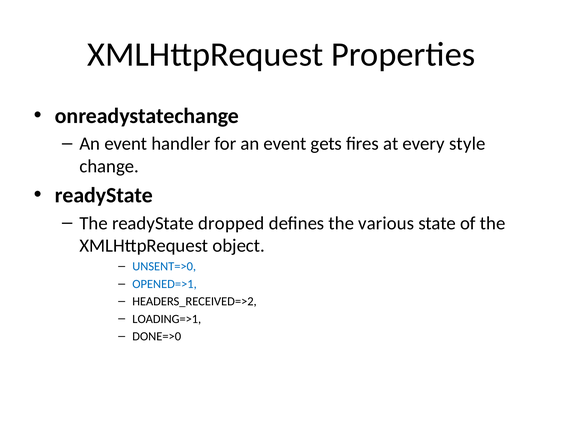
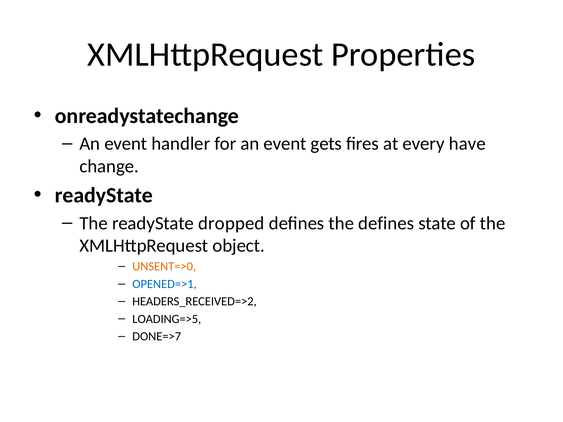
style: style -> have
the various: various -> defines
UNSENT=>0 colour: blue -> orange
LOADING=>1: LOADING=>1 -> LOADING=>5
DONE=>0: DONE=>0 -> DONE=>7
